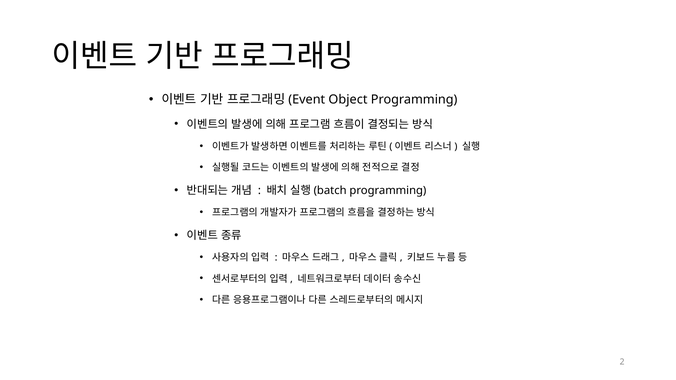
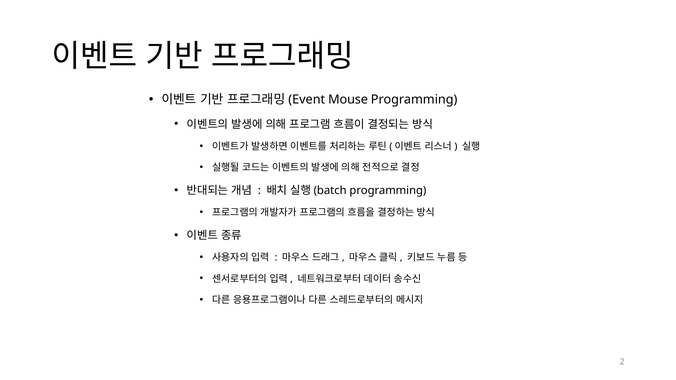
Object: Object -> Mouse
